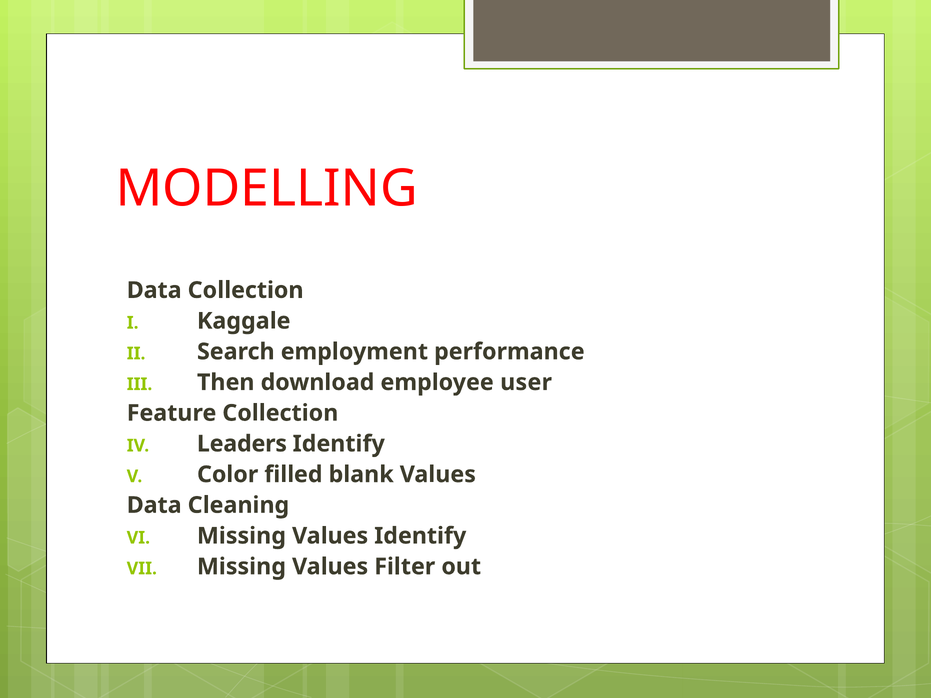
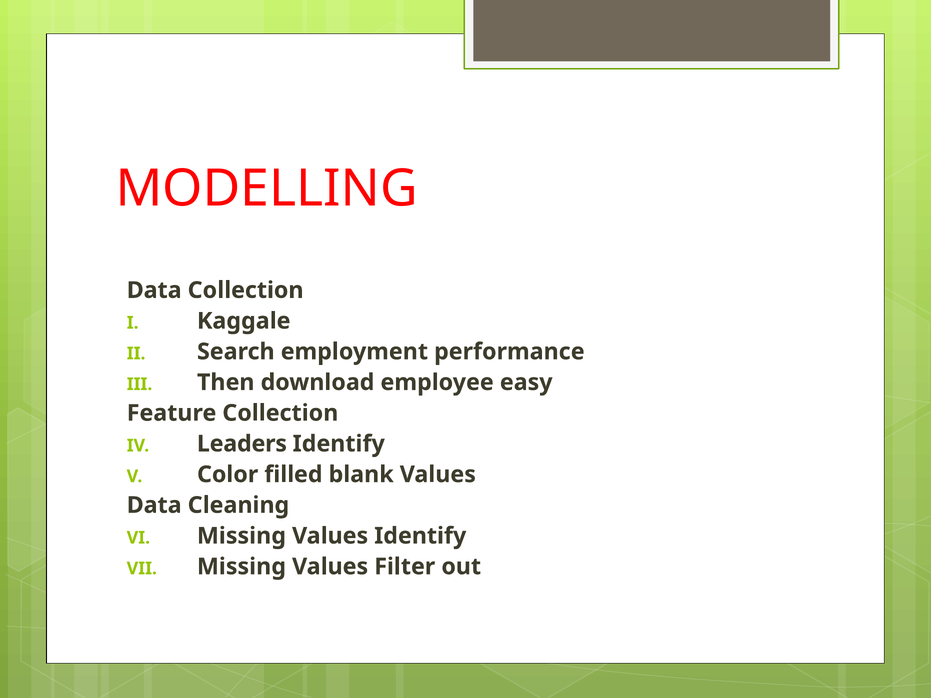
user: user -> easy
